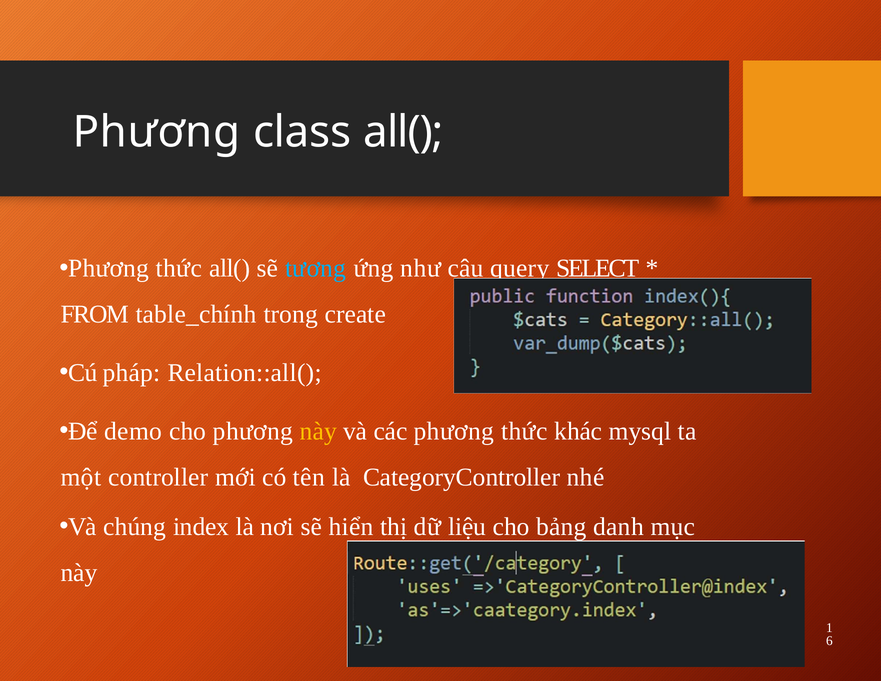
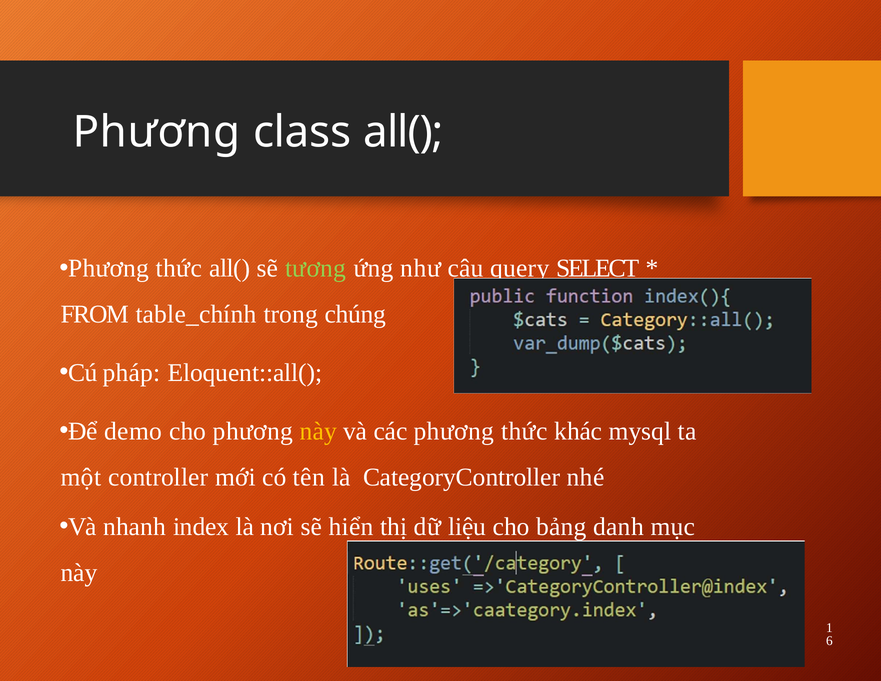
tương colour: light blue -> light green
create: create -> chúng
Relation::all(: Relation::all( -> Eloquent::all(
chúng: chúng -> nhanh
